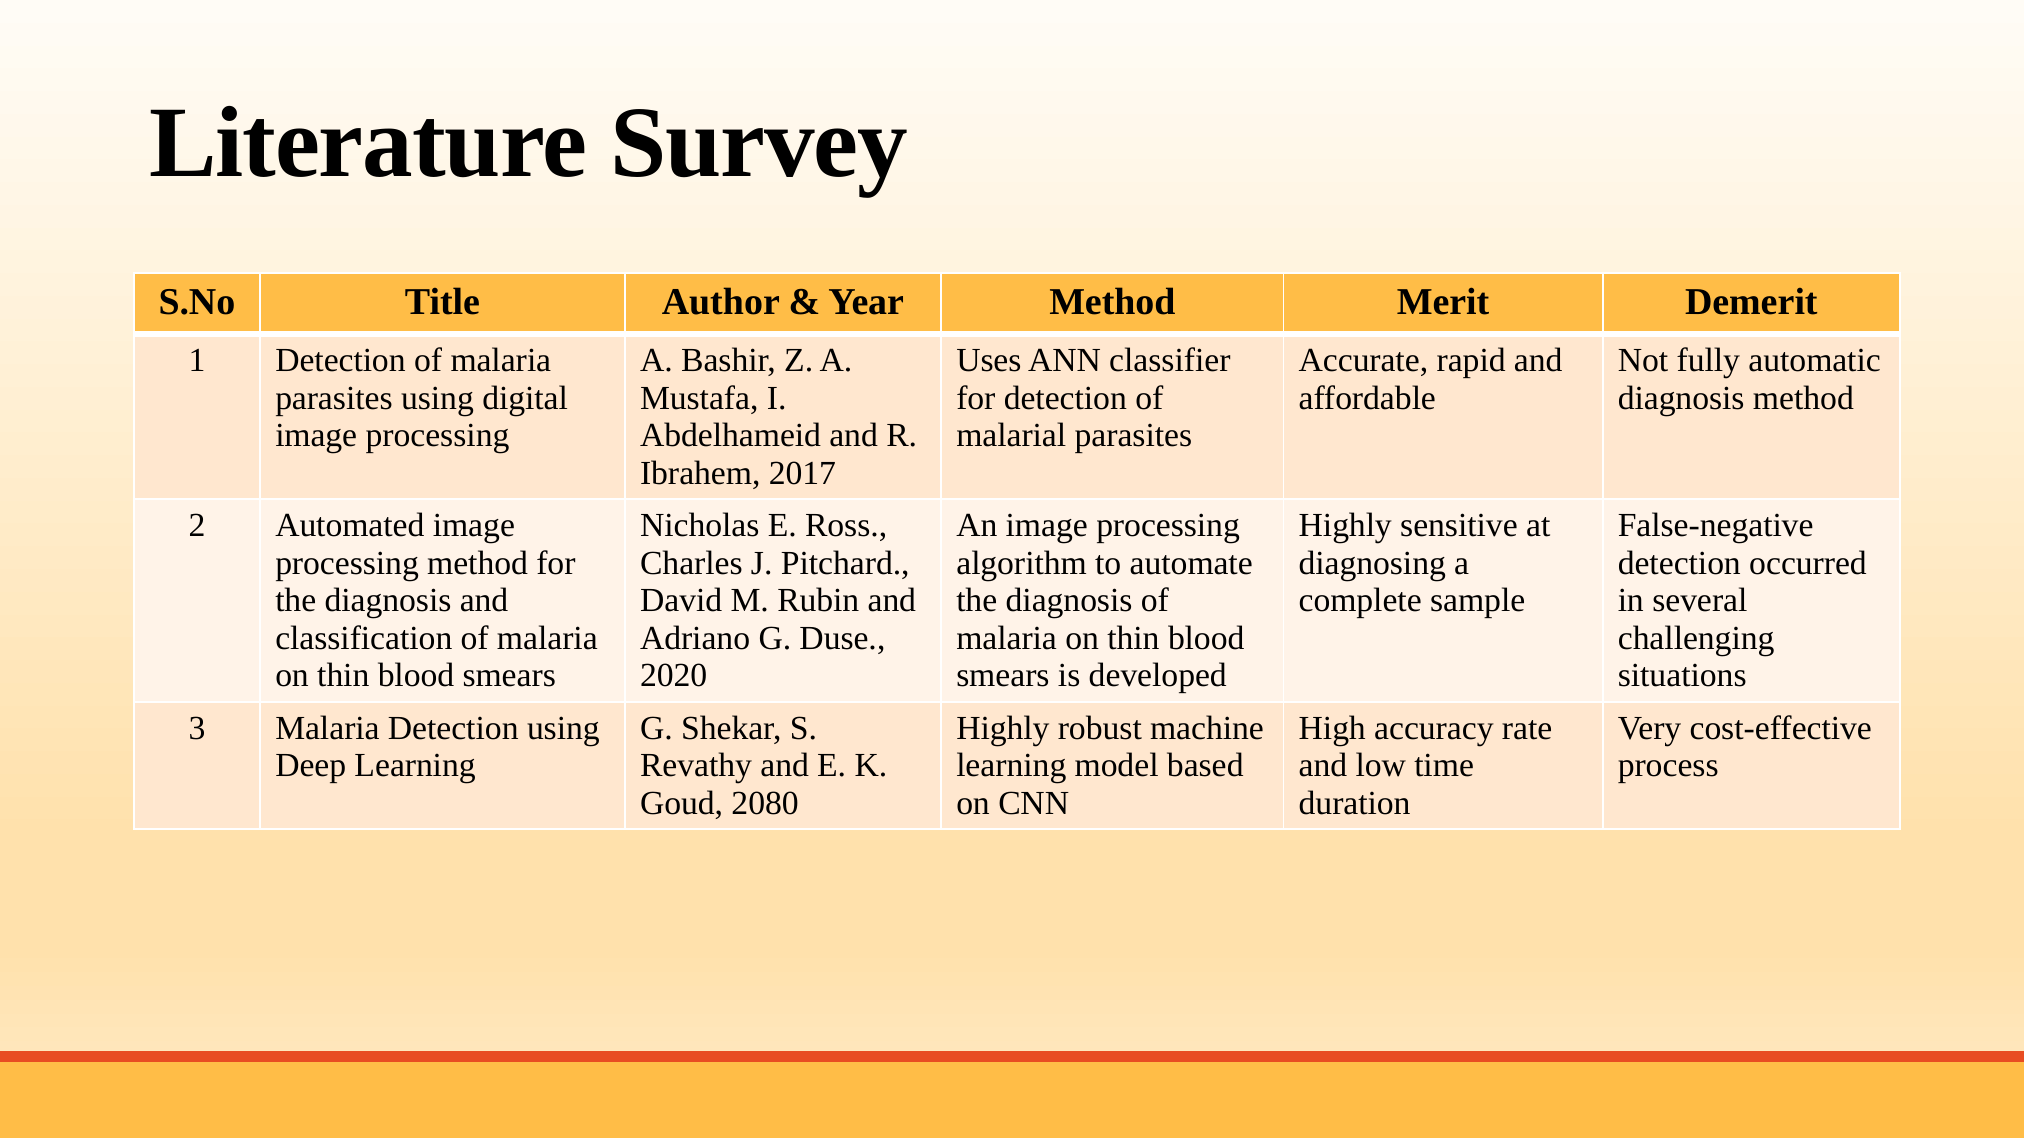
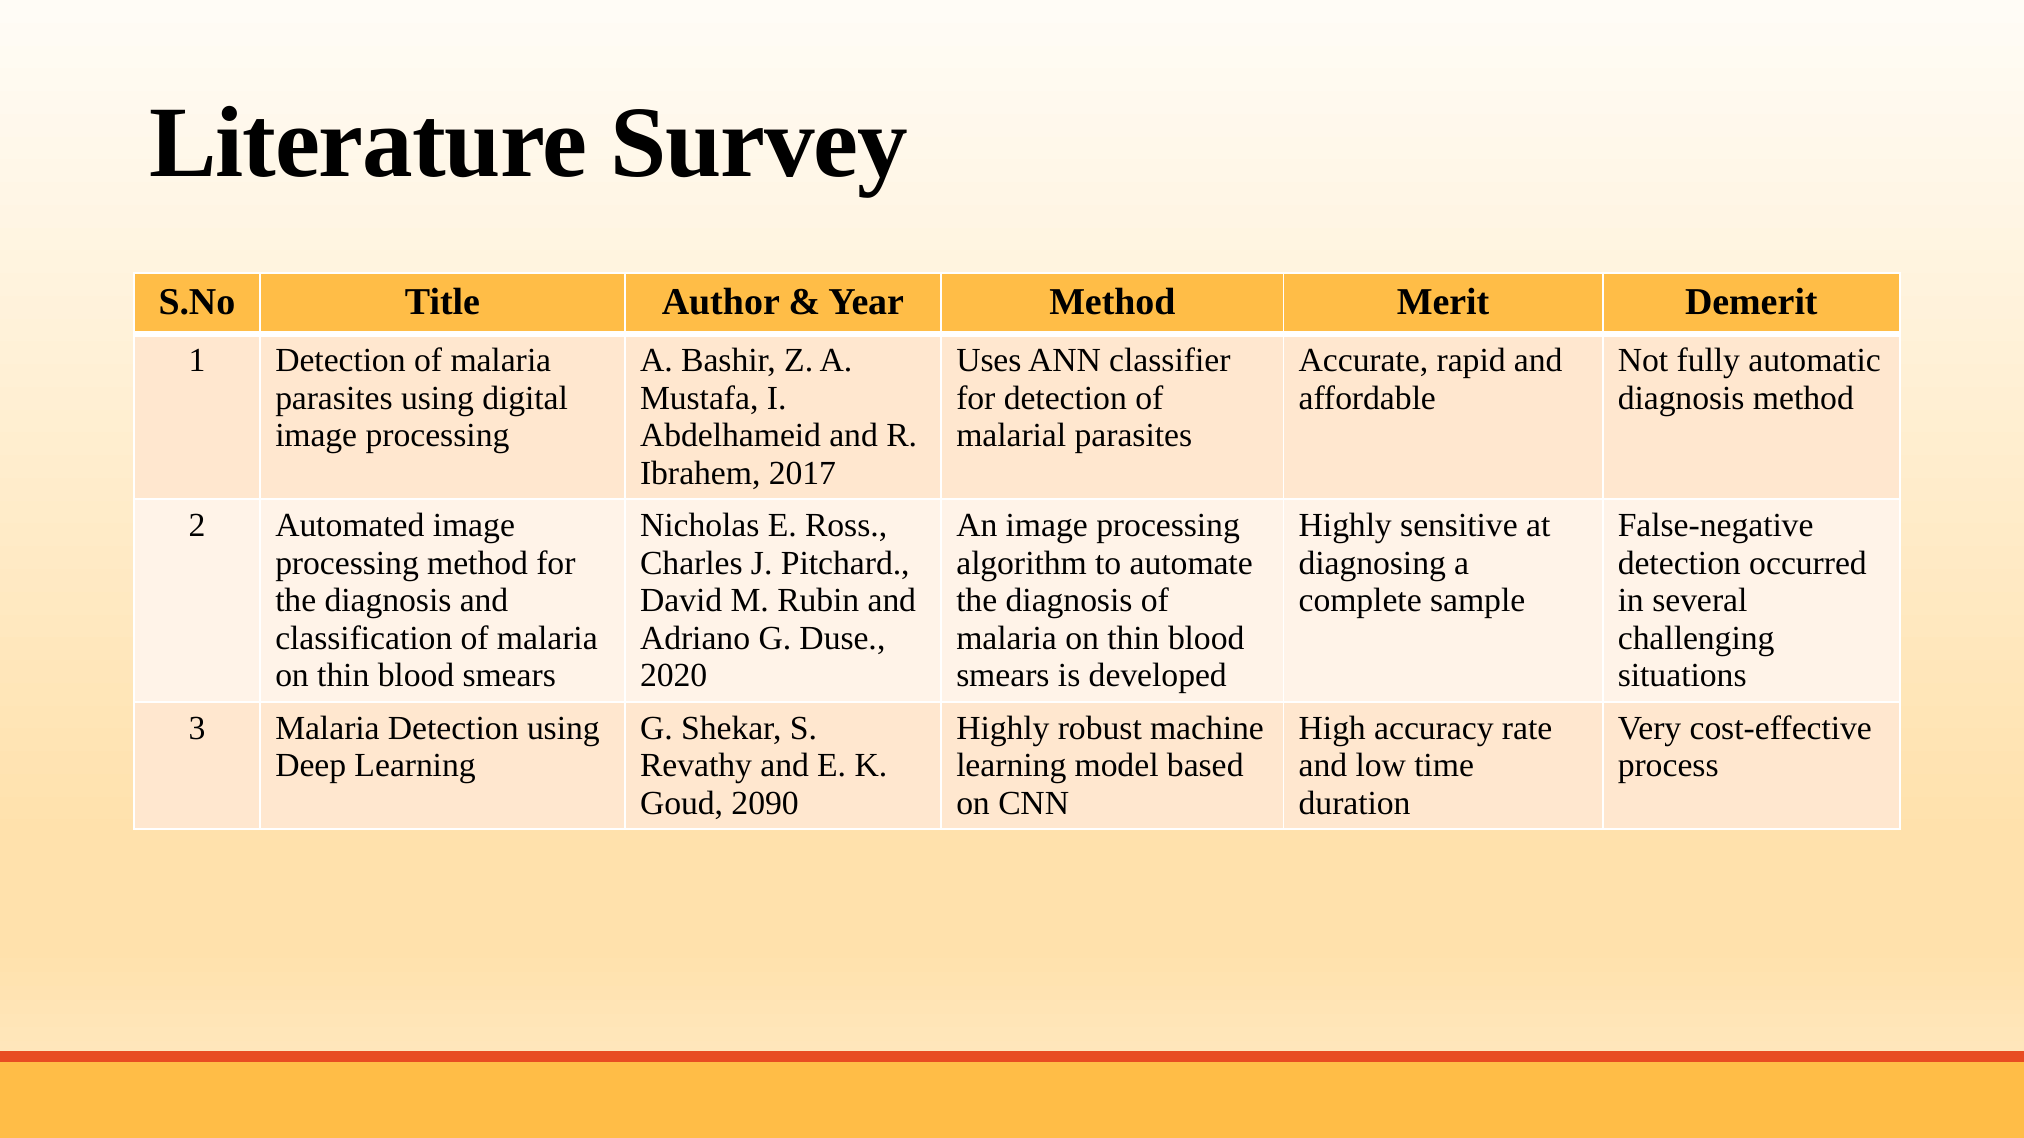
2080: 2080 -> 2090
